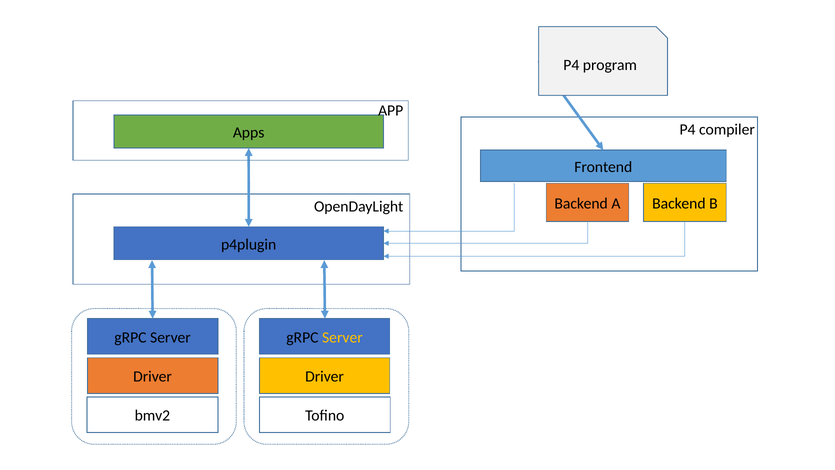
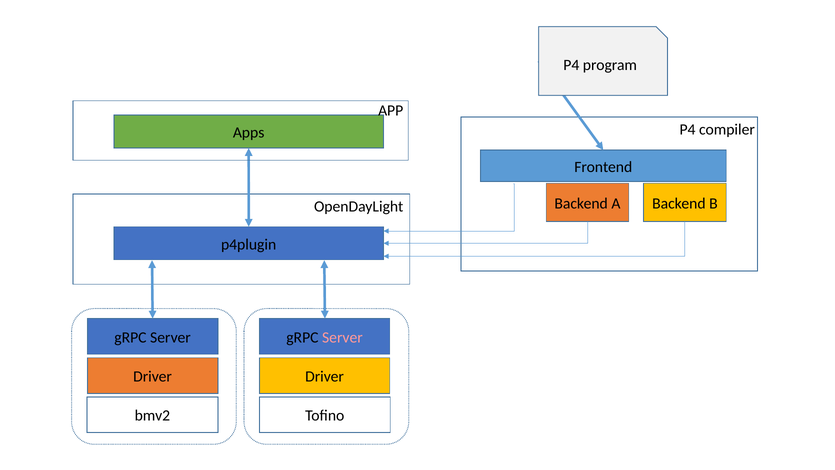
Server at (342, 337) colour: yellow -> pink
